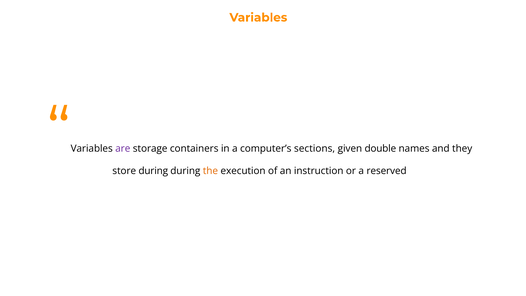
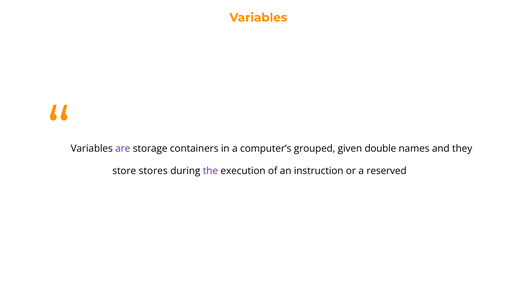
sections: sections -> grouped
store during: during -> stores
the colour: orange -> purple
